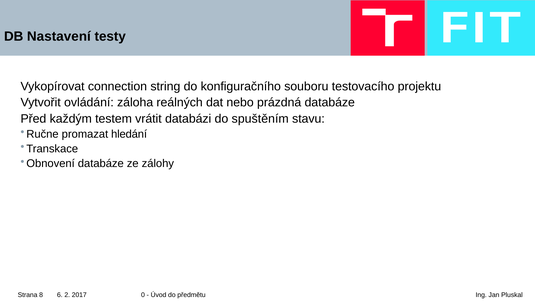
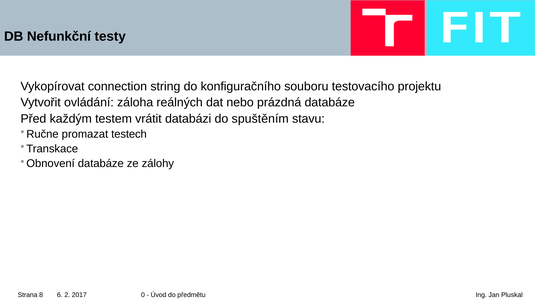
Nastavení: Nastavení -> Nefunkční
hledání: hledání -> testech
